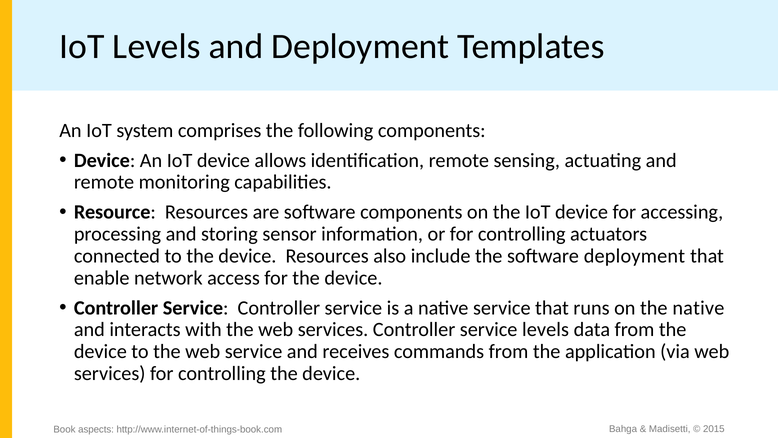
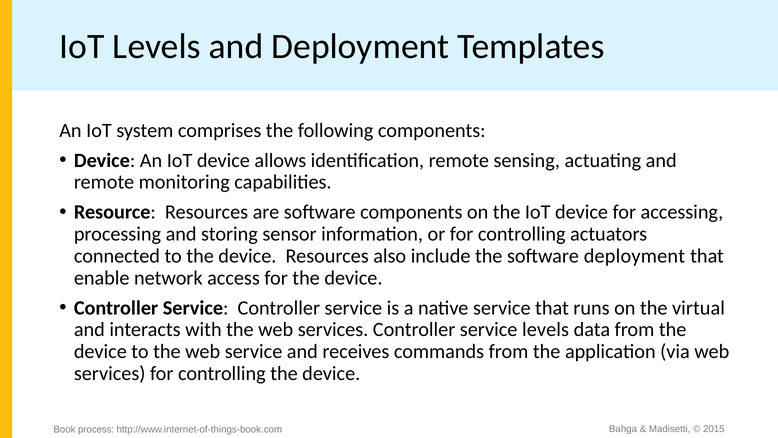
the native: native -> virtual
aspects: aspects -> process
